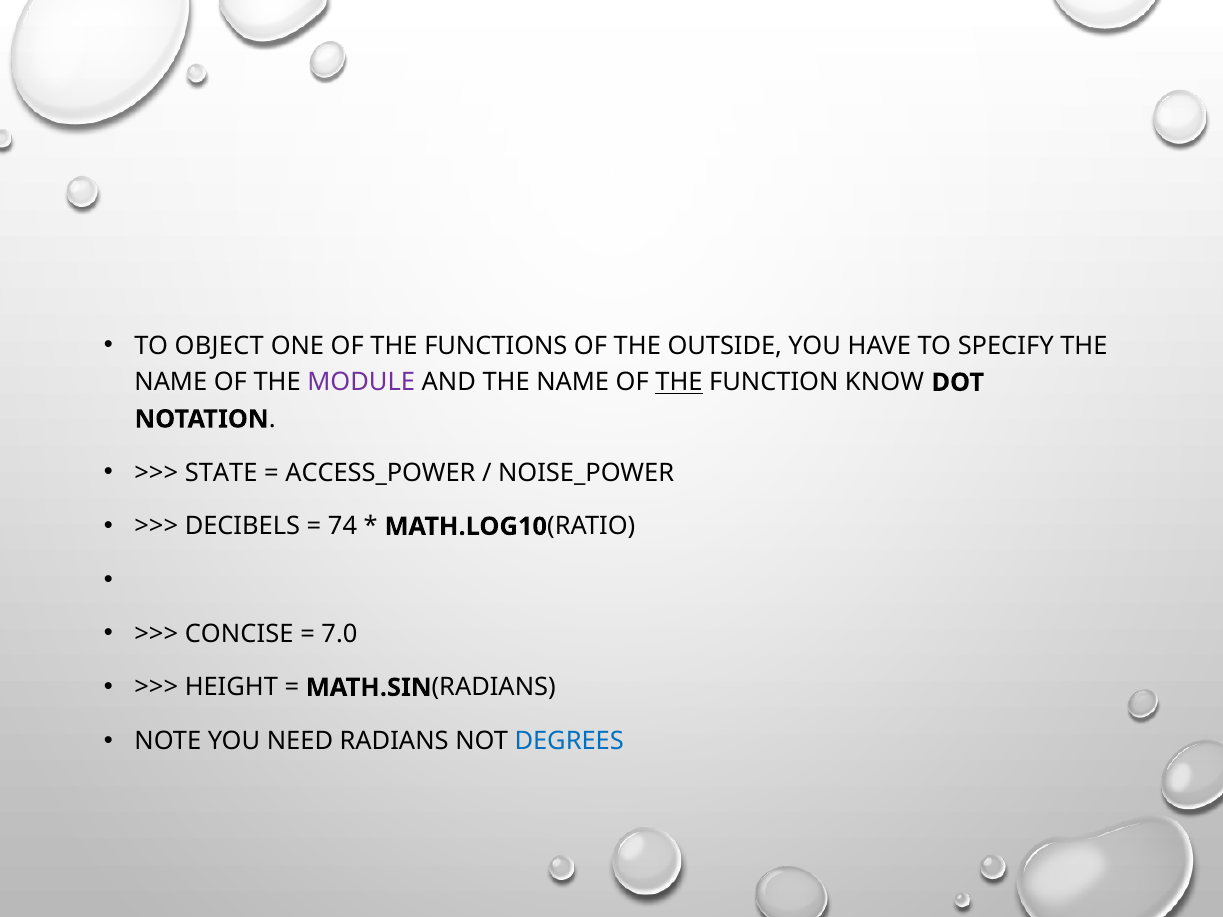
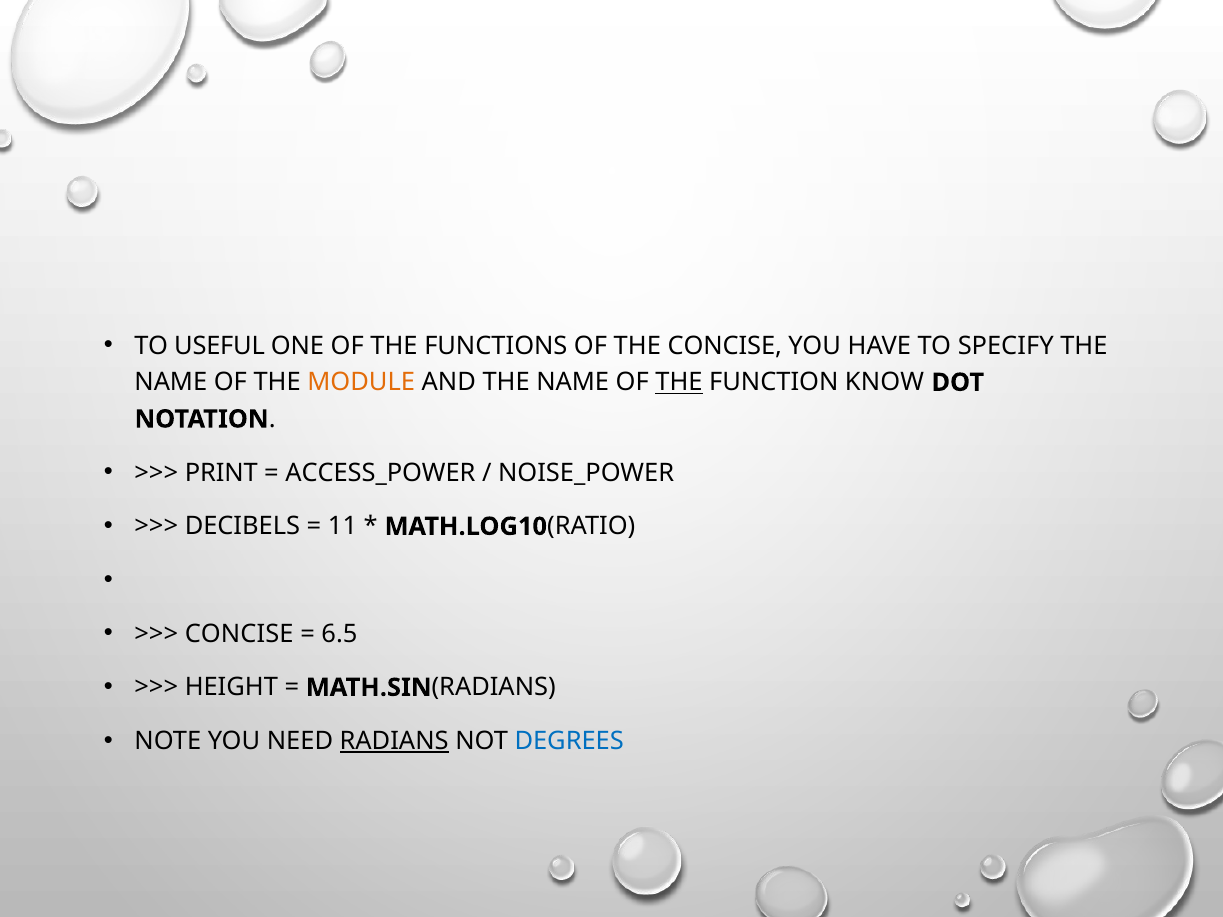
OBJECT: OBJECT -> USEFUL
THE OUTSIDE: OUTSIDE -> CONCISE
MODULE colour: purple -> orange
STATE: STATE -> PRINT
74: 74 -> 11
7.0: 7.0 -> 6.5
RADIANS underline: none -> present
